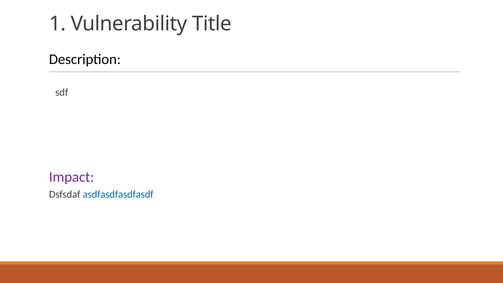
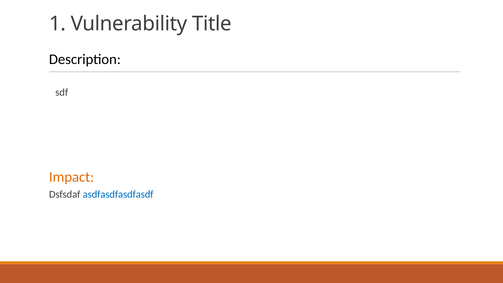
Impact colour: purple -> orange
